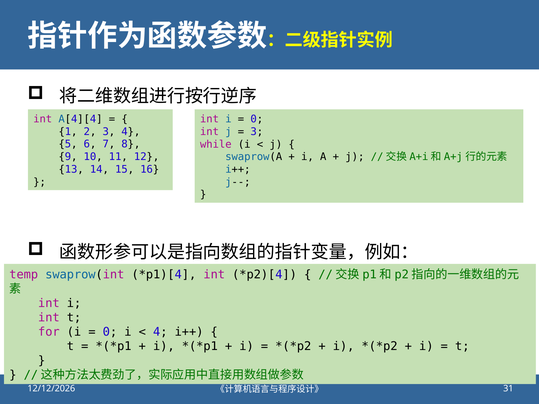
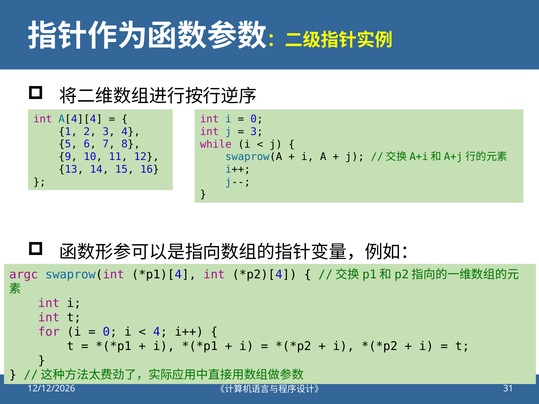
temp: temp -> argc
